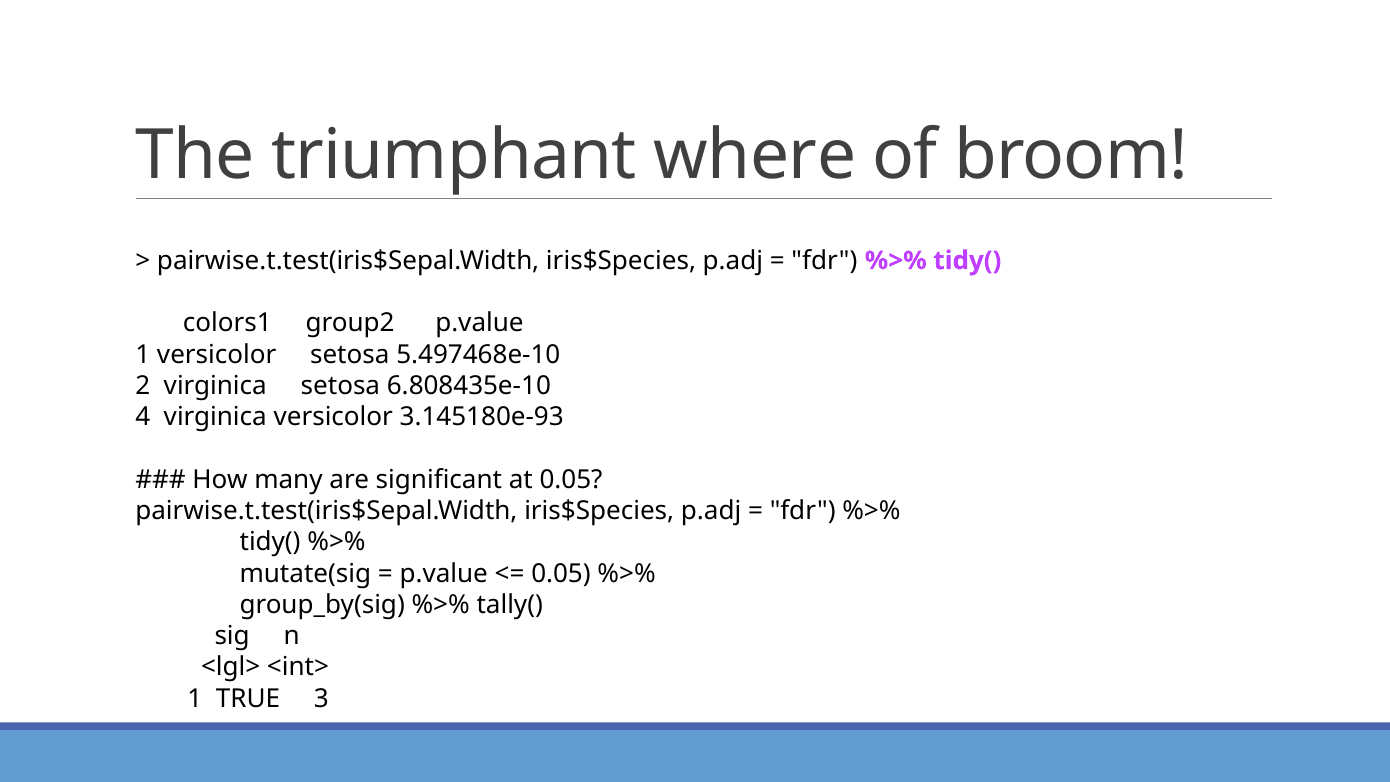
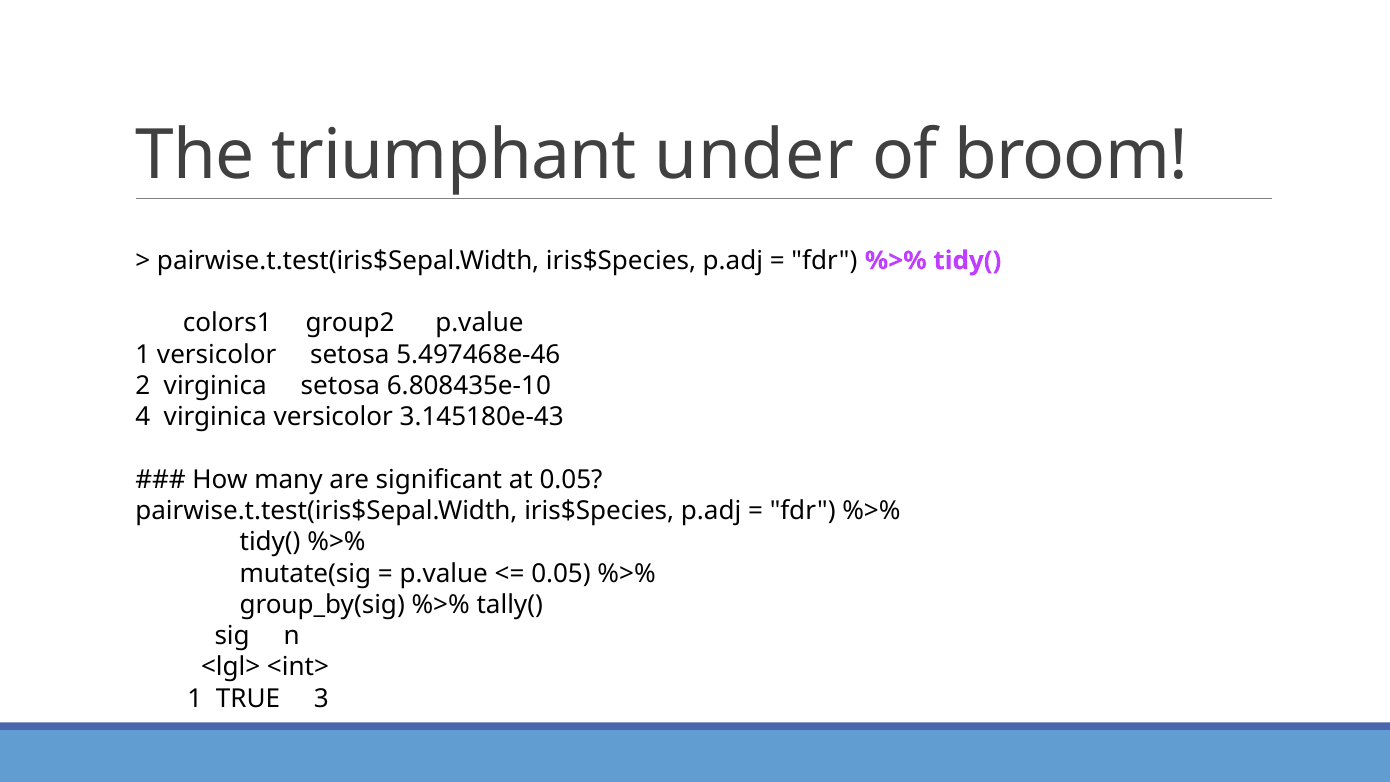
where: where -> under
5.497468e-10: 5.497468e-10 -> 5.497468e-46
3.145180e-93: 3.145180e-93 -> 3.145180e-43
